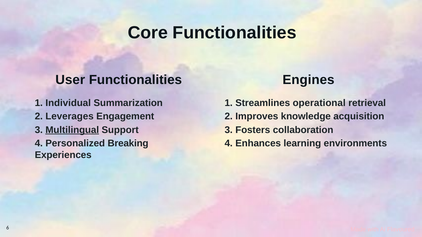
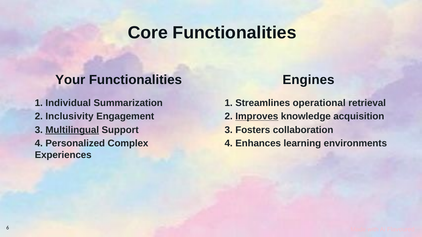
User: User -> Your
Leverages: Leverages -> Inclusivity
Improves underline: none -> present
Breaking: Breaking -> Complex
